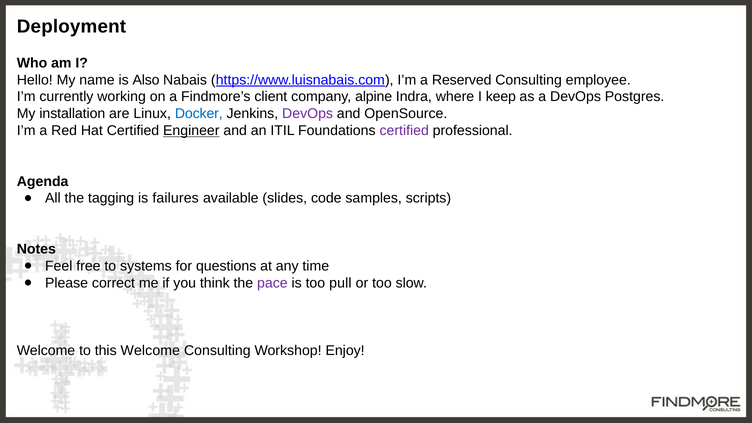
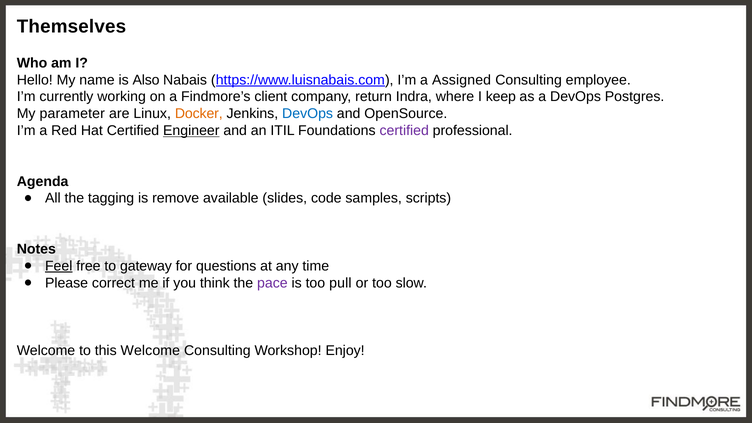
Deployment: Deployment -> Themselves
Reserved: Reserved -> Assigned
alpine: alpine -> return
installation: installation -> parameter
Docker colour: blue -> orange
DevOps at (308, 114) colour: purple -> blue
failures: failures -> remove
Feel underline: none -> present
systems: systems -> gateway
